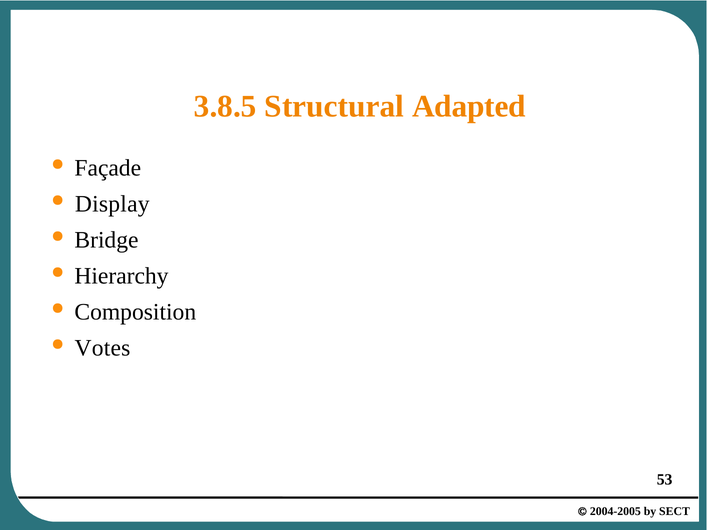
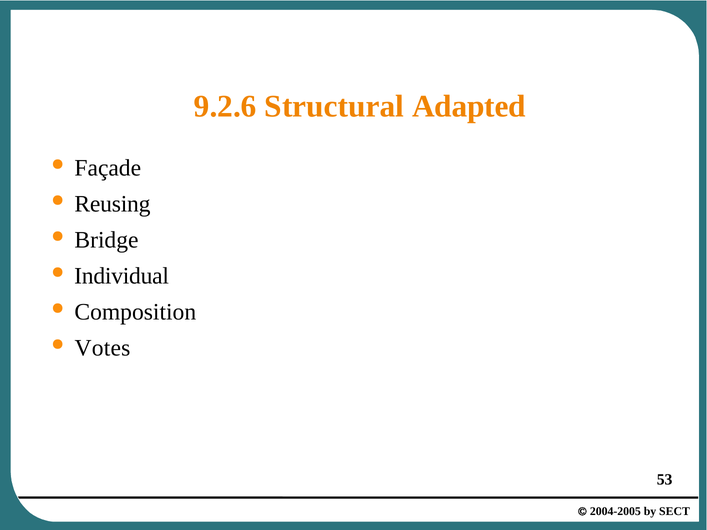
3.8.5: 3.8.5 -> 9.2.6
Display: Display -> Reusing
Hierarchy: Hierarchy -> Individual
